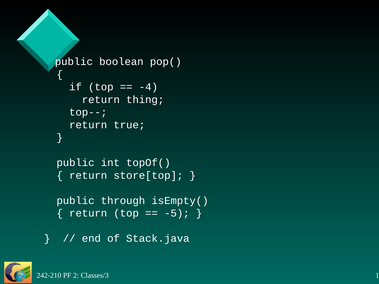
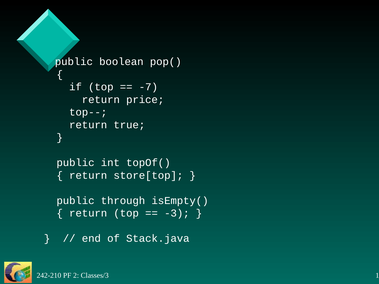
-4: -4 -> -7
thing: thing -> price
-5: -5 -> -3
